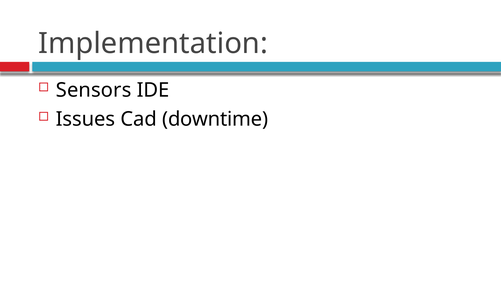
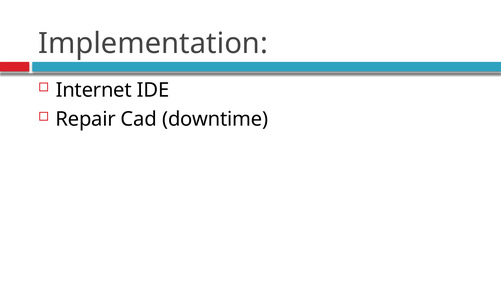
Sensors: Sensors -> Internet
Issues: Issues -> Repair
